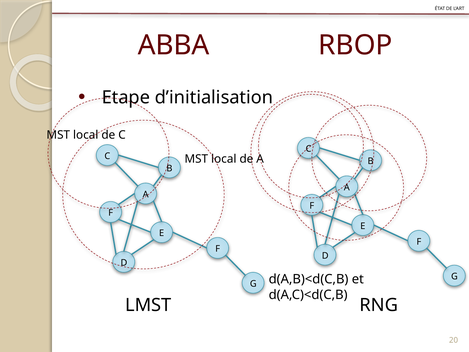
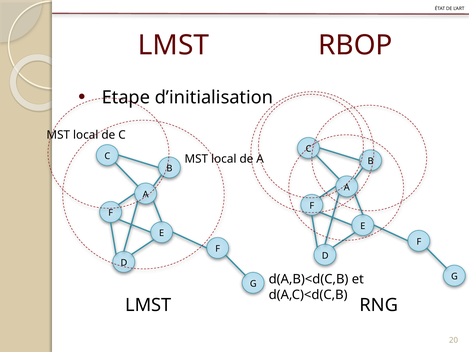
ABBA at (174, 45): ABBA -> LMST
